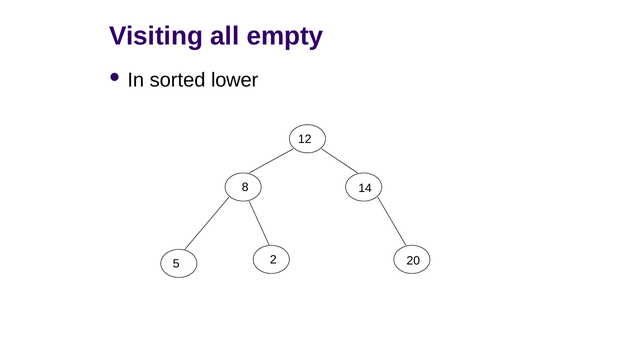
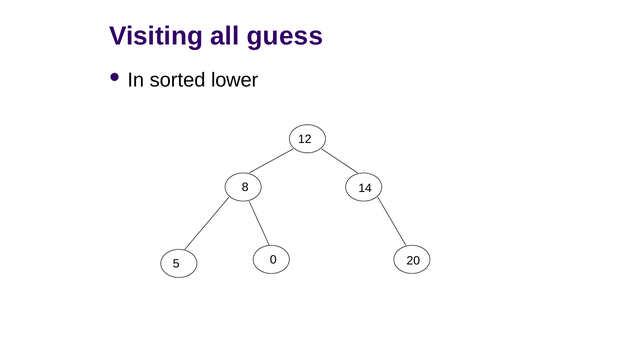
empty: empty -> guess
2: 2 -> 0
